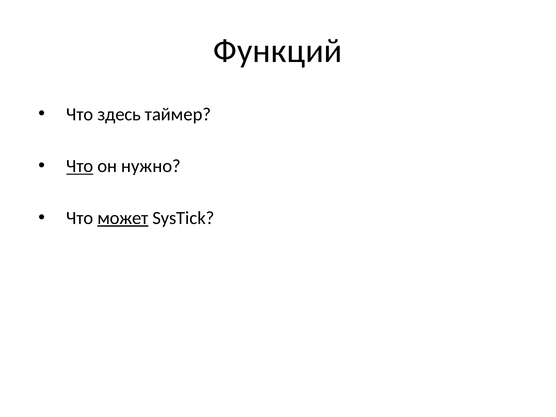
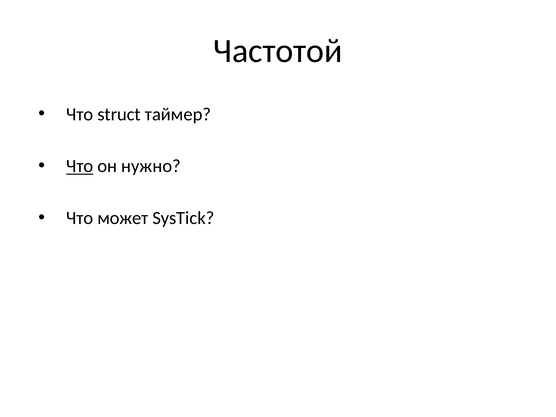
Функций: Функций -> Частотой
здесь: здесь -> struct
может underline: present -> none
